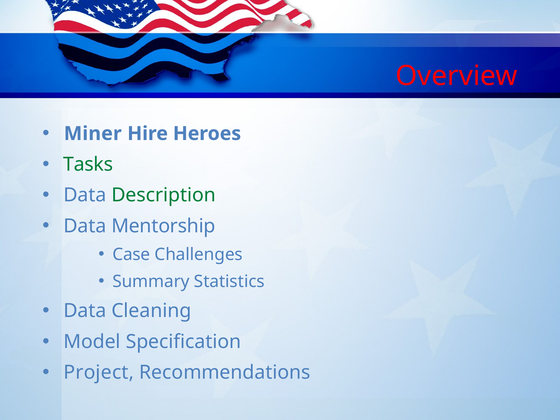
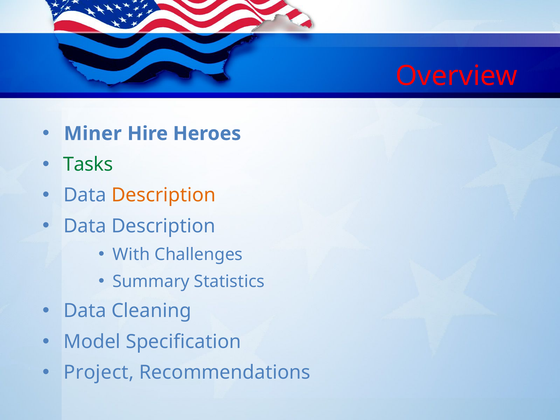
Description at (164, 195) colour: green -> orange
Mentorship at (163, 226): Mentorship -> Description
Case: Case -> With
